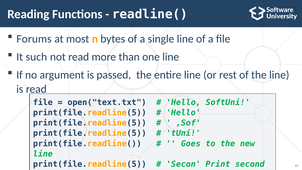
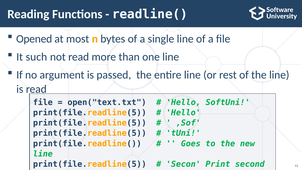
Forums: Forums -> Opened
